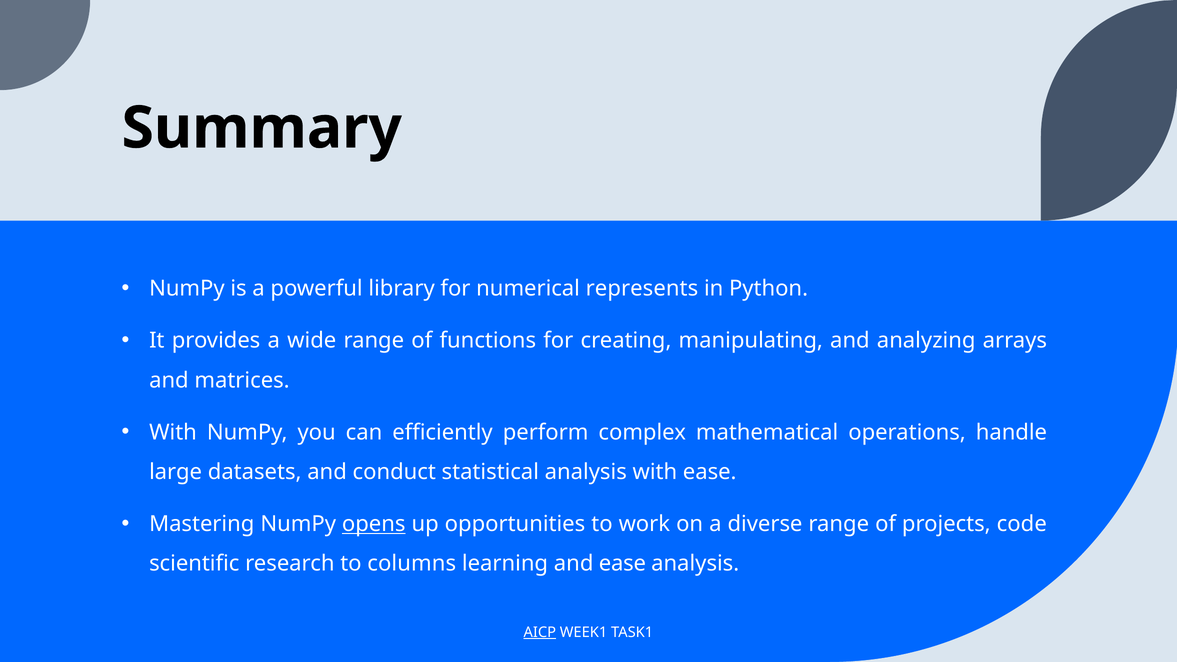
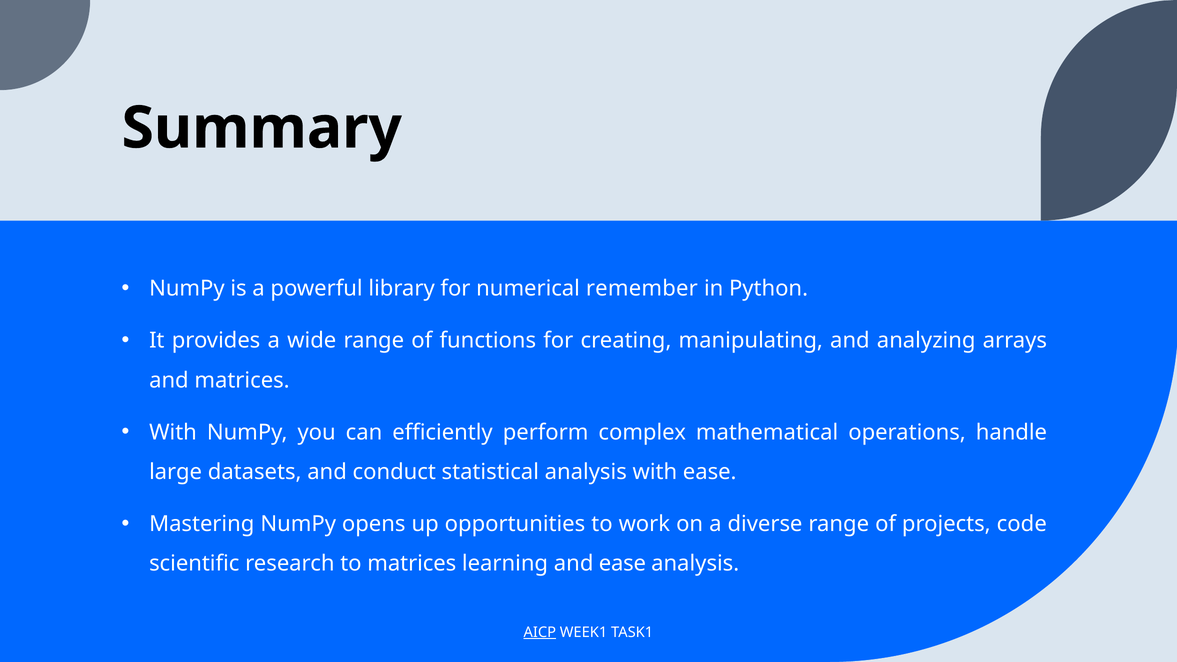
represents: represents -> remember
opens underline: present -> none
to columns: columns -> matrices
